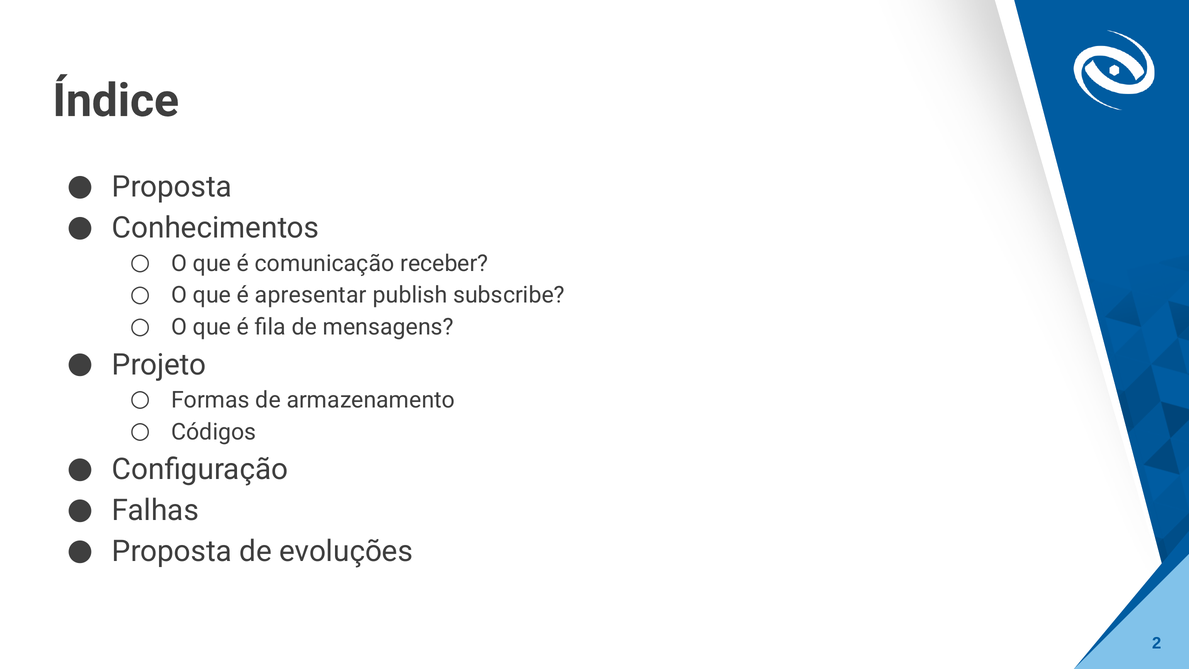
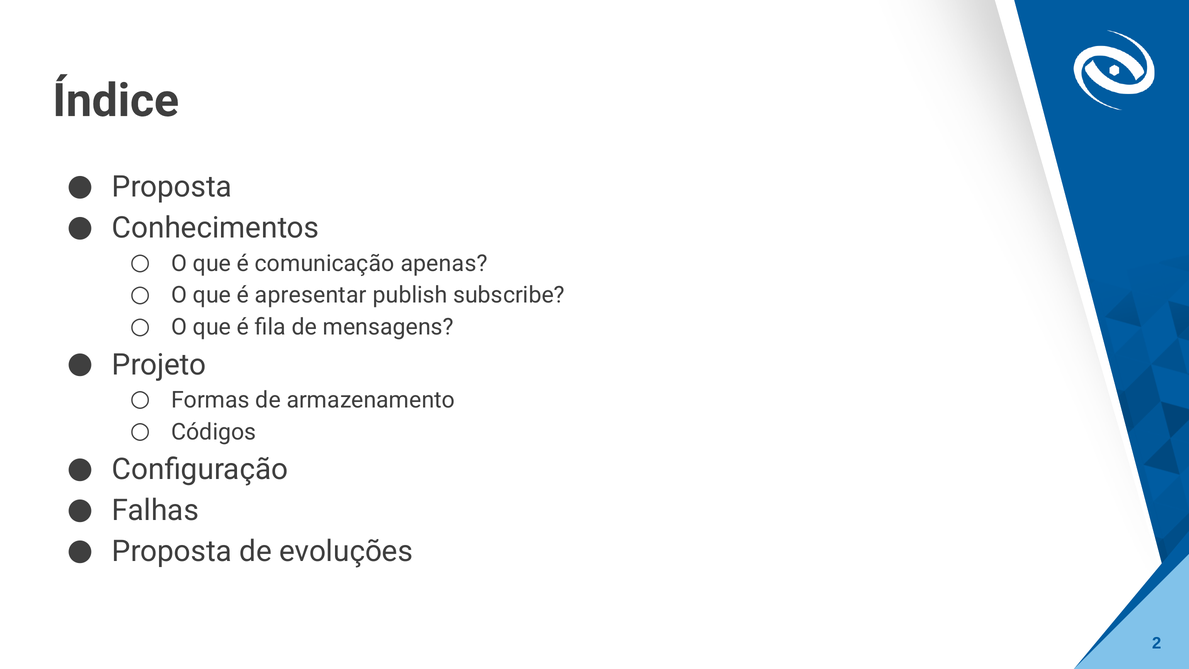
receber: receber -> apenas
